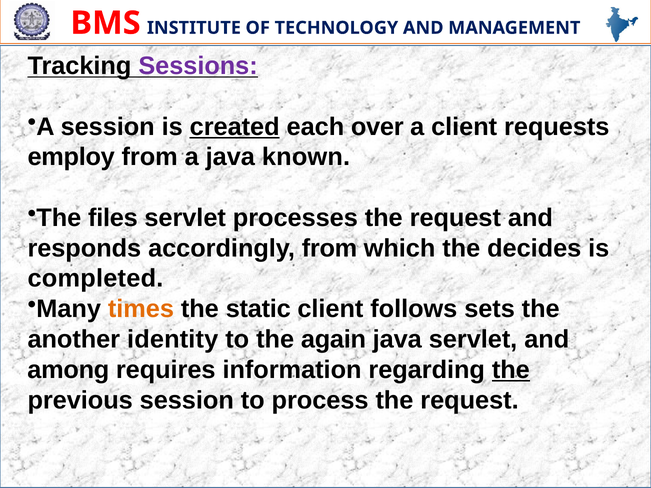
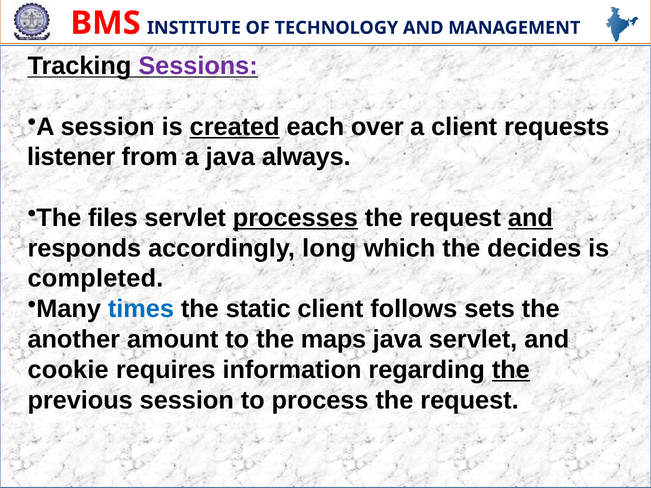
employ: employ -> listener
known: known -> always
processes underline: none -> present
and at (530, 218) underline: none -> present
accordingly from: from -> long
times colour: orange -> blue
identity: identity -> amount
again: again -> maps
among: among -> cookie
